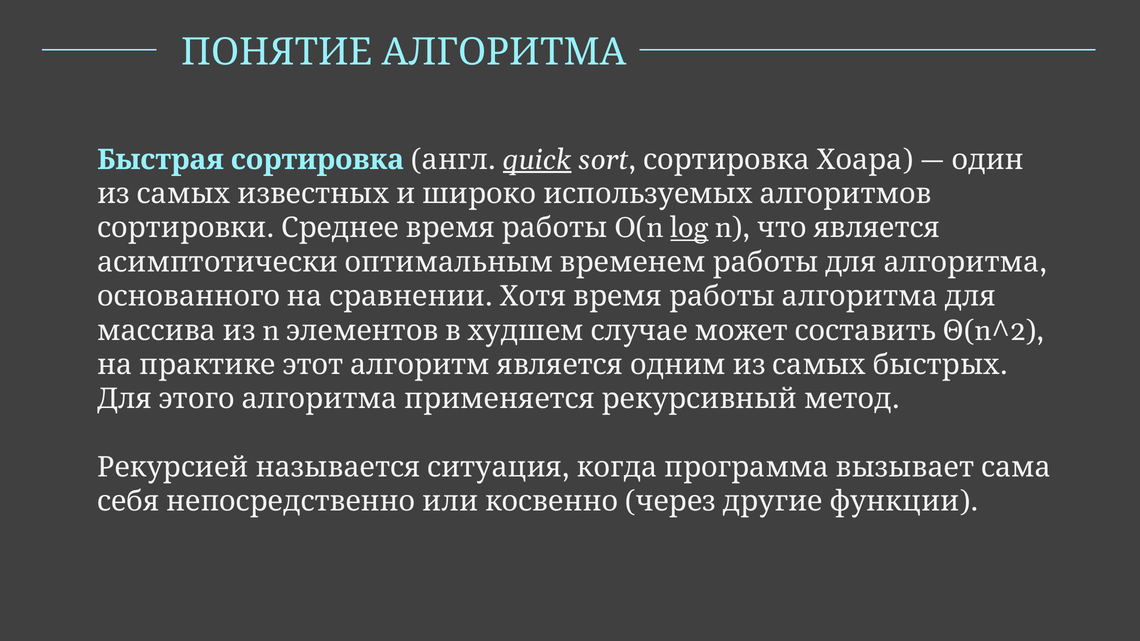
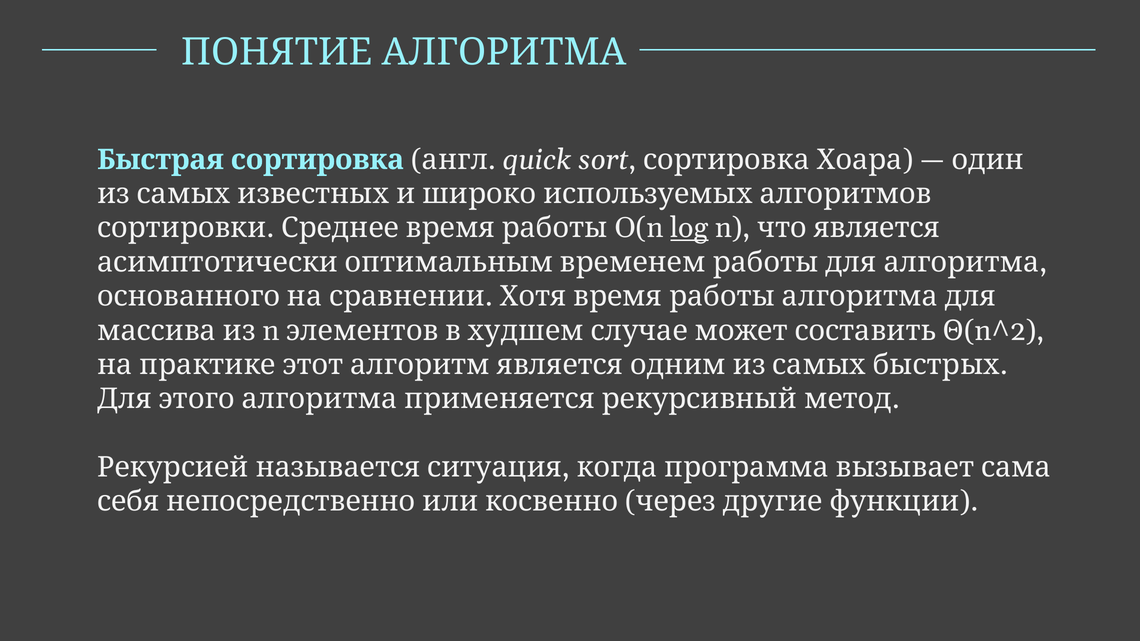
quick underline: present -> none
